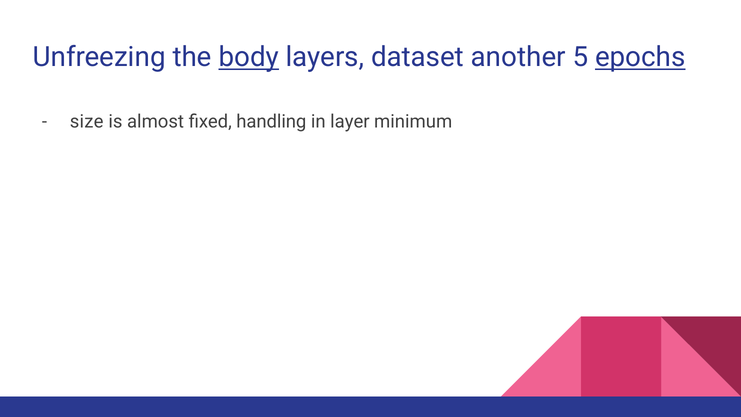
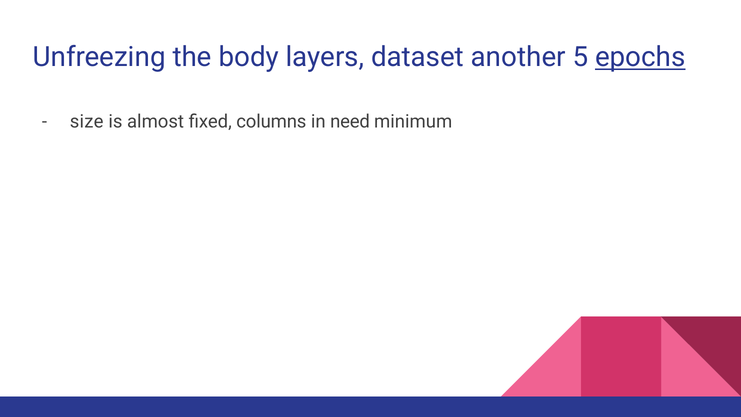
body underline: present -> none
handling: handling -> columns
layer: layer -> need
